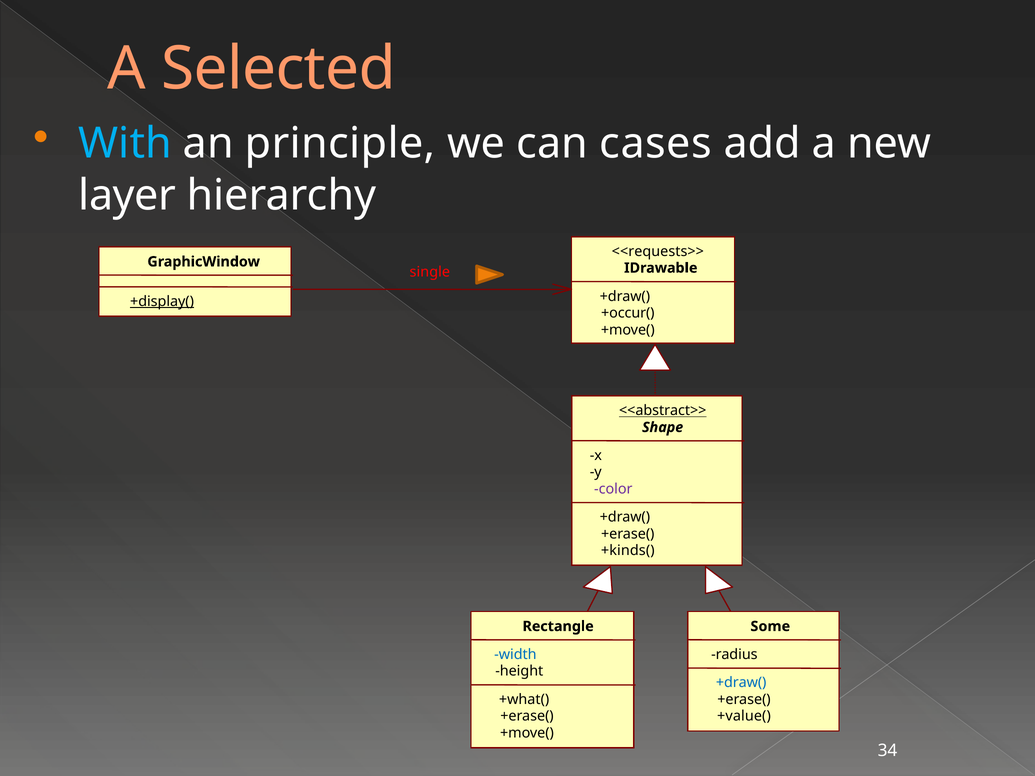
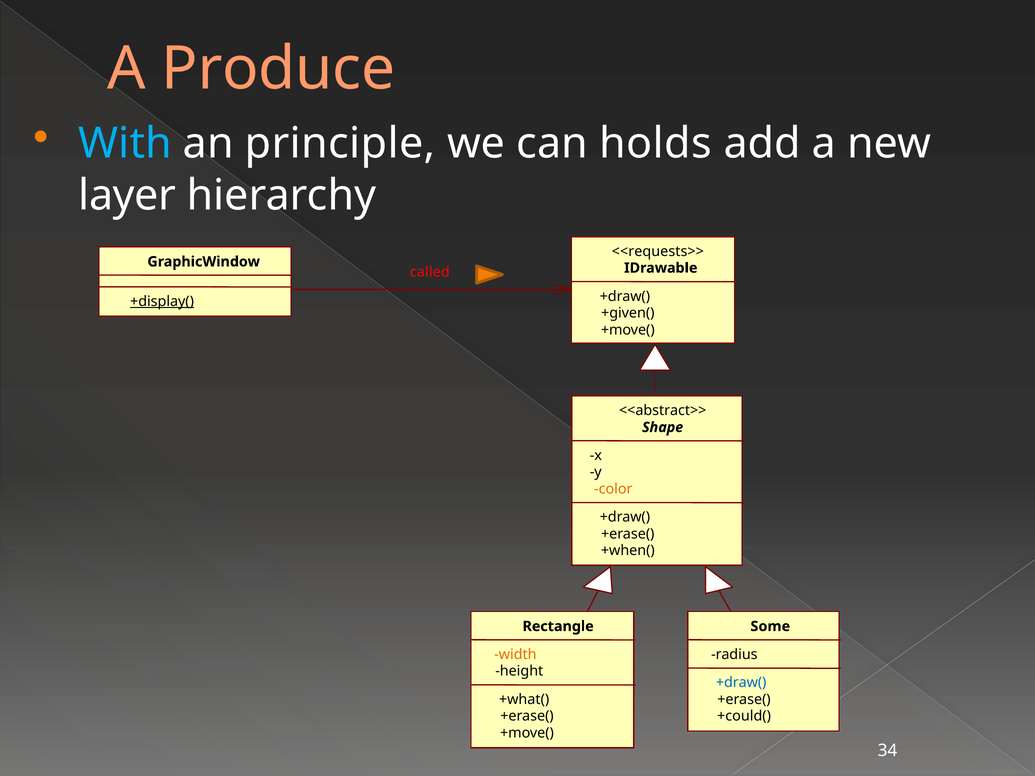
Selected: Selected -> Produce
cases: cases -> holds
single: single -> called
+occur(: +occur( -> +given(
<<abstract>> underline: present -> none
color colour: purple -> orange
+kinds(: +kinds( -> +when(
width colour: blue -> orange
+value(: +value( -> +could(
